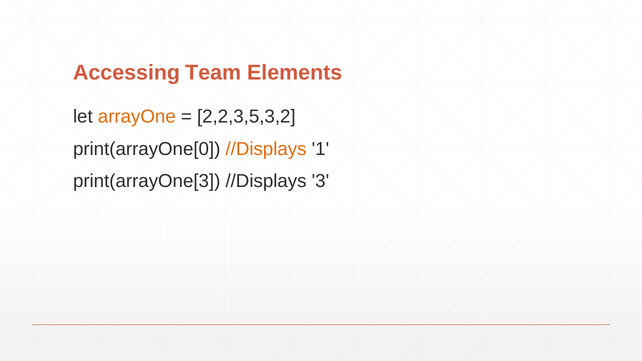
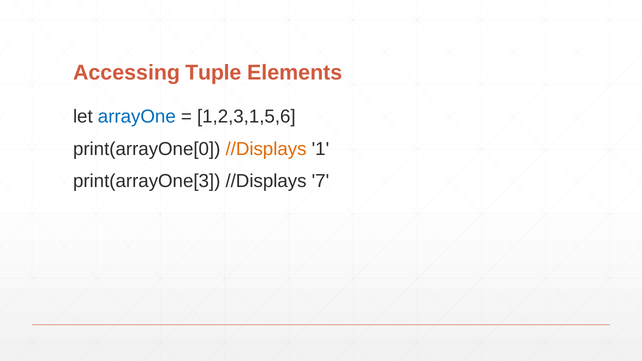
Team: Team -> Tuple
arrayOne colour: orange -> blue
2,2,3,5,3,2: 2,2,3,5,3,2 -> 1,2,3,1,5,6
3: 3 -> 7
